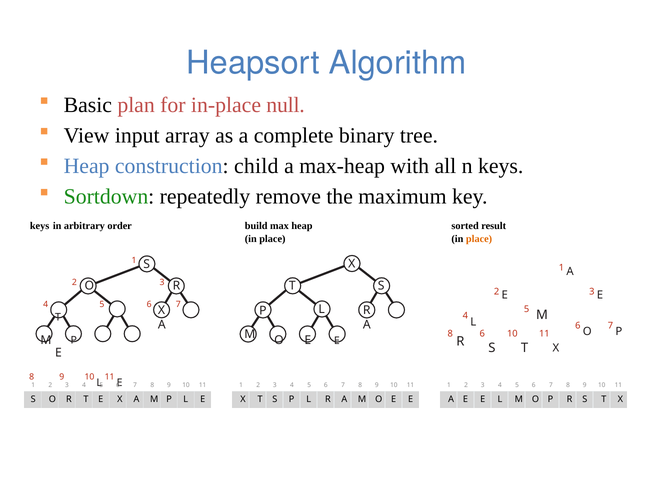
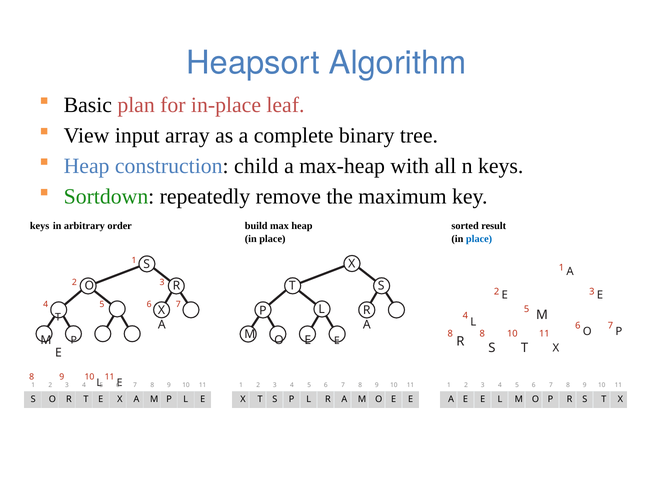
null: null -> leaf
place at (479, 239) colour: orange -> blue
8 6: 6 -> 8
